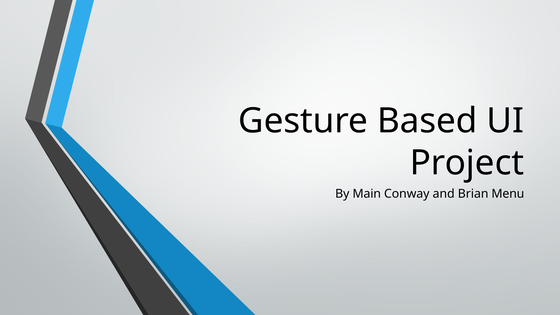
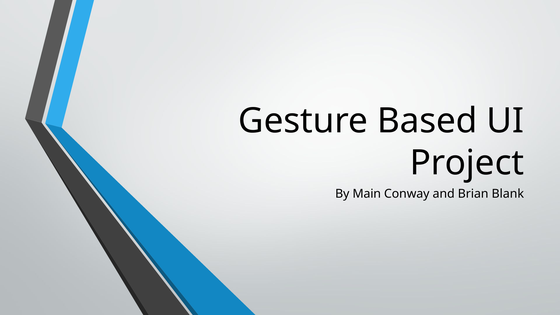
Menu: Menu -> Blank
